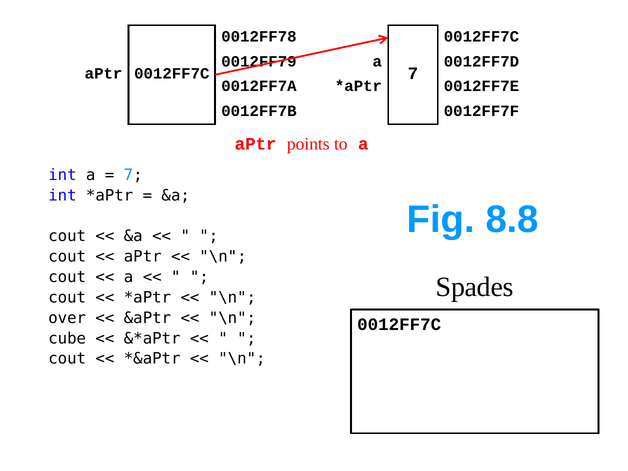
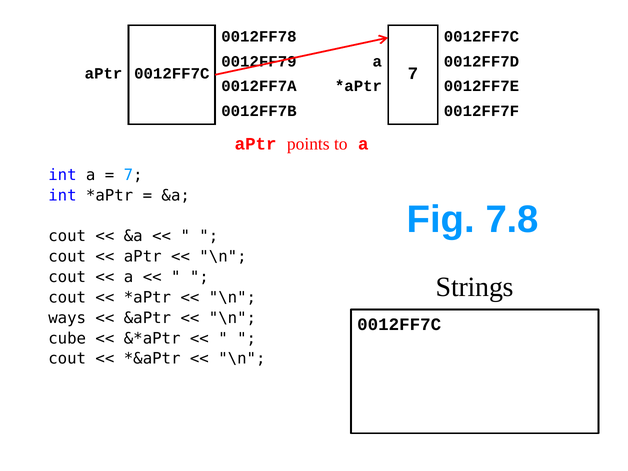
8.8: 8.8 -> 7.8
Spades: Spades -> Strings
over: over -> ways
